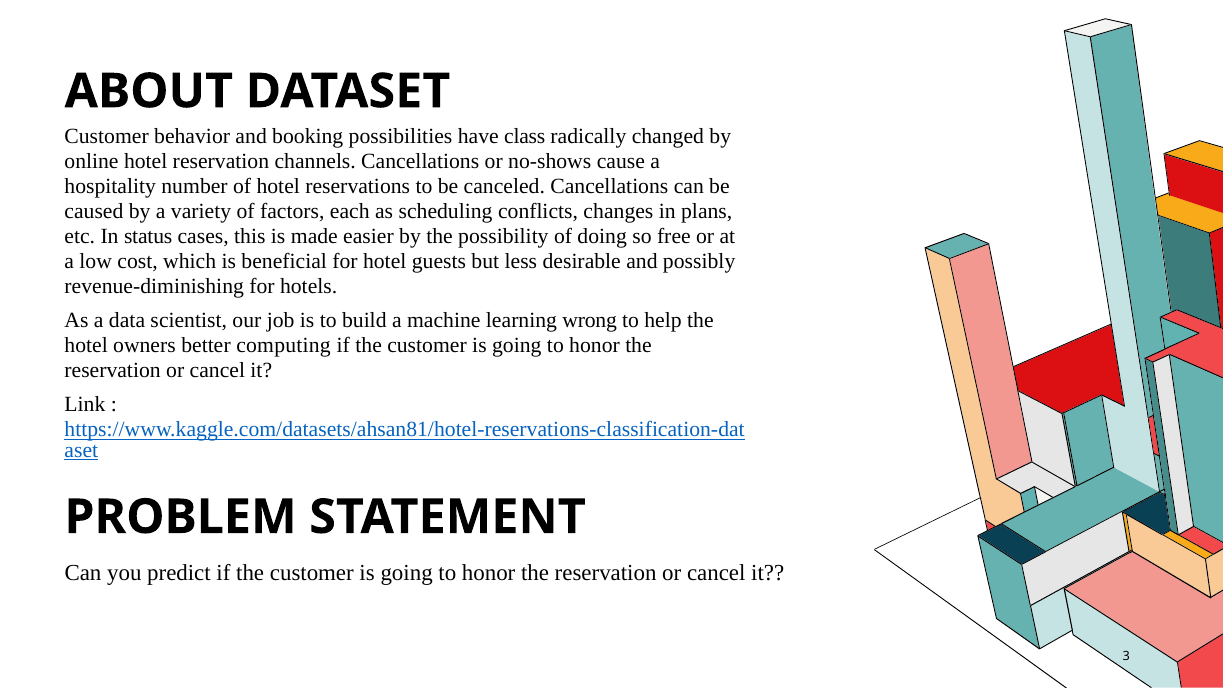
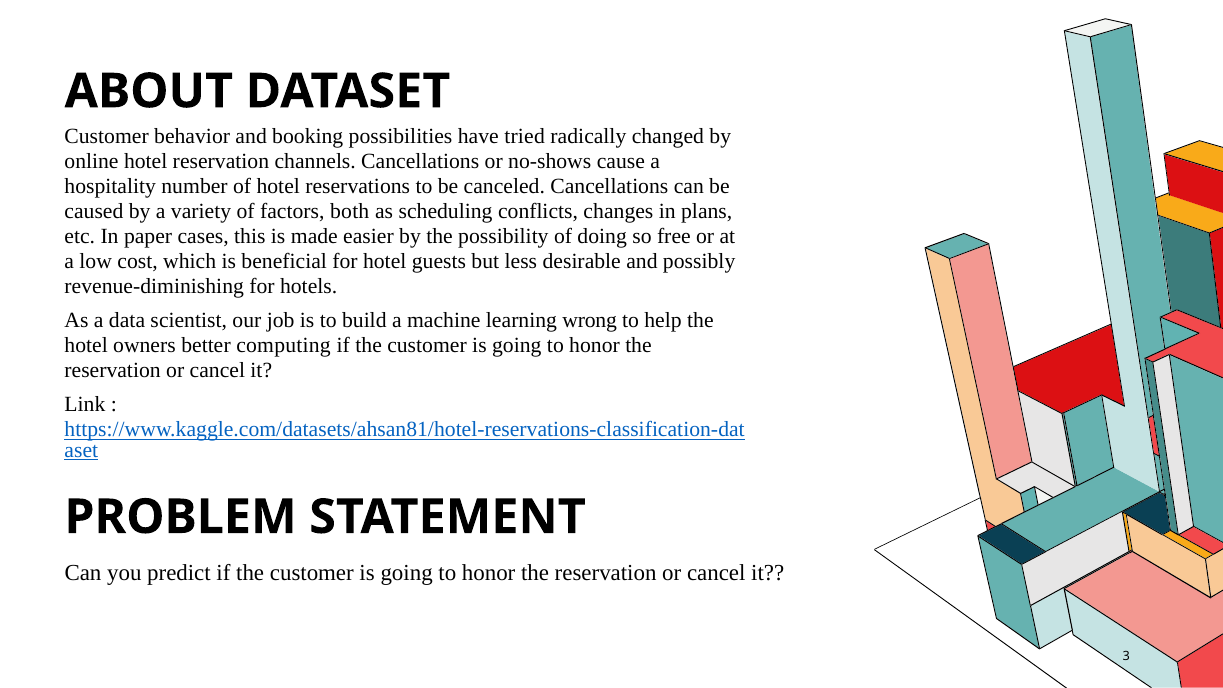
class: class -> tried
each: each -> both
status: status -> paper
